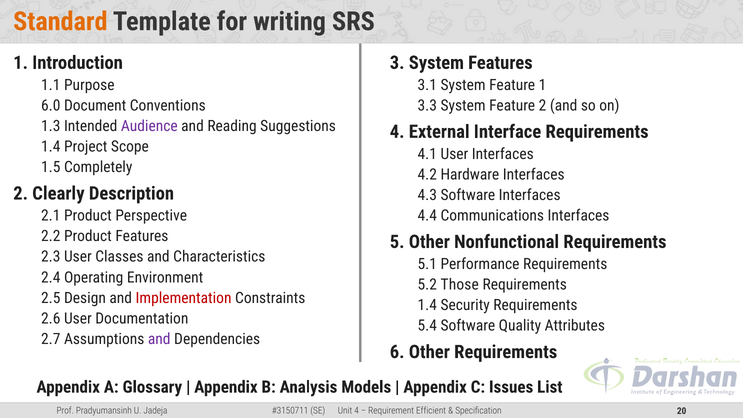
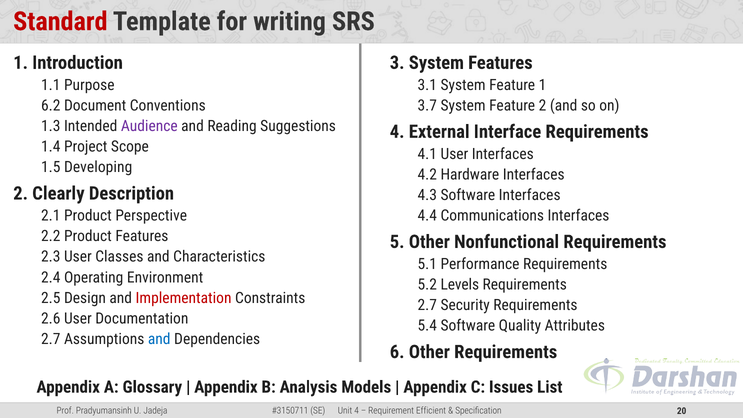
Standard colour: orange -> red
6.0: 6.0 -> 6.2
3.3: 3.3 -> 3.7
Completely: Completely -> Developing
Those: Those -> Levels
1.4 at (427, 305): 1.4 -> 2.7
and at (159, 339) colour: purple -> blue
